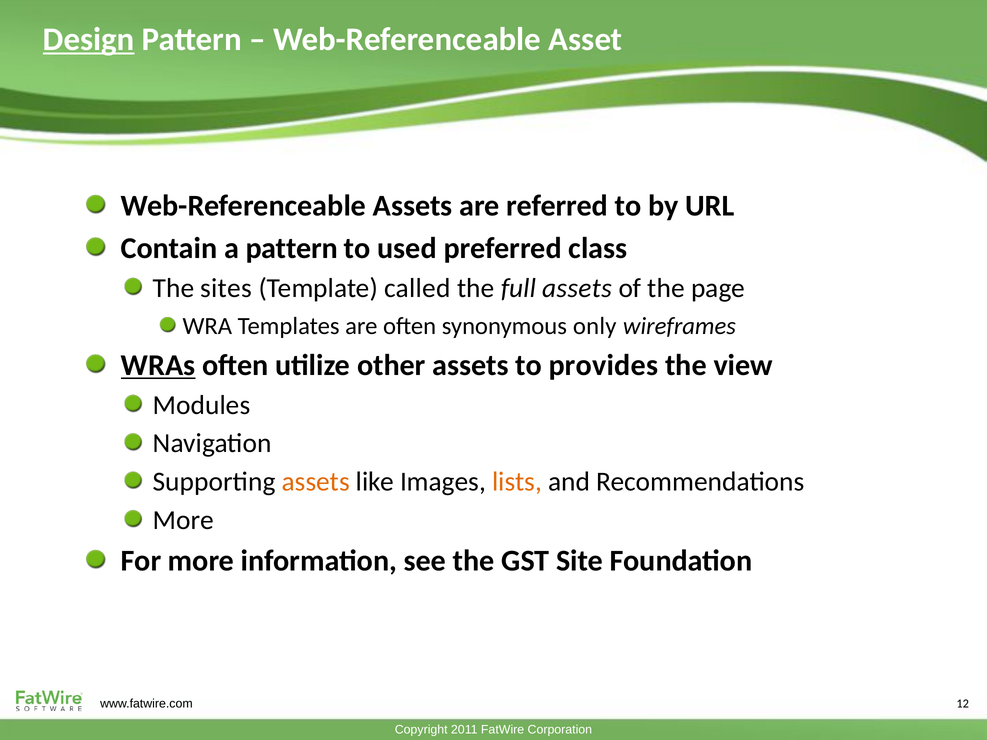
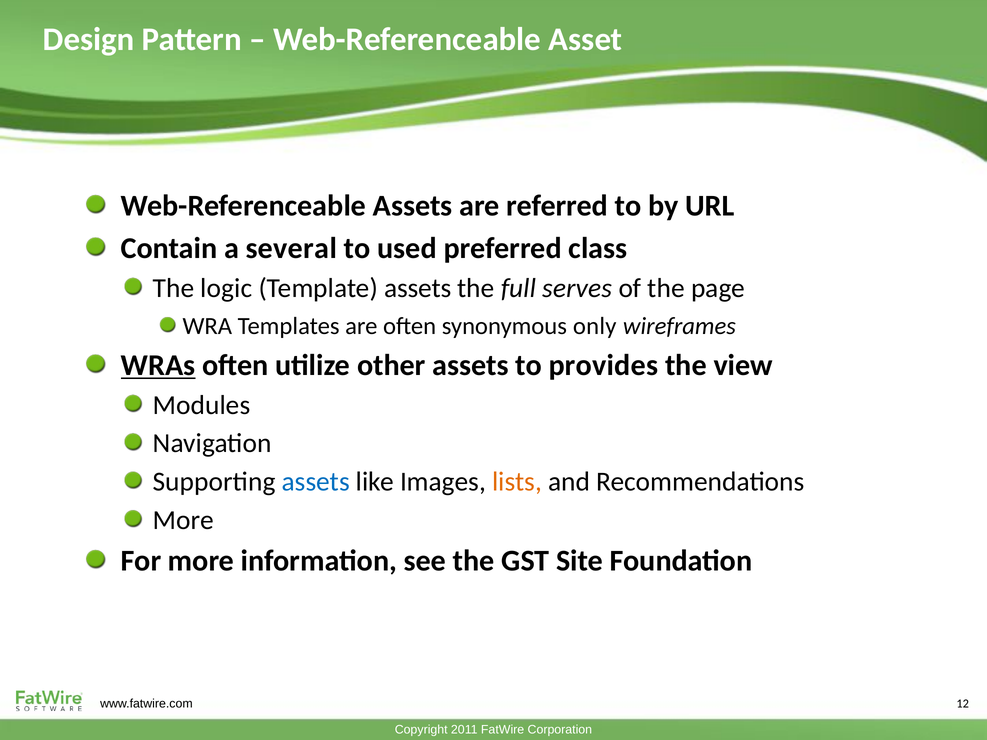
Design underline: present -> none
a pattern: pattern -> several
sites: sites -> logic
Template called: called -> assets
full assets: assets -> serves
assets at (316, 482) colour: orange -> blue
